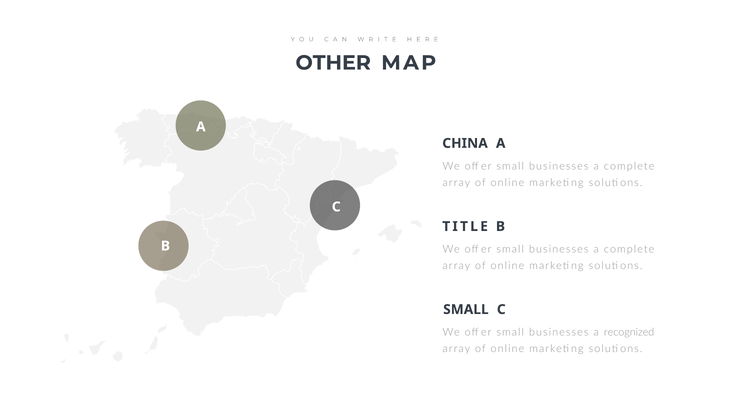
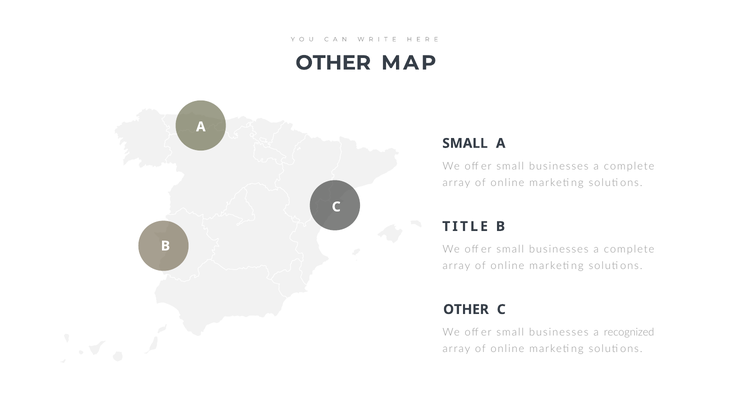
CHINA at (465, 143): CHINA -> SMALL
SMALL at (466, 310): SMALL -> OTHER
